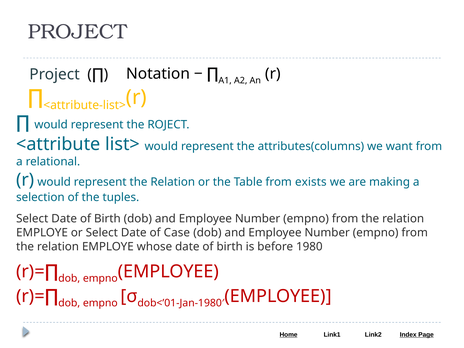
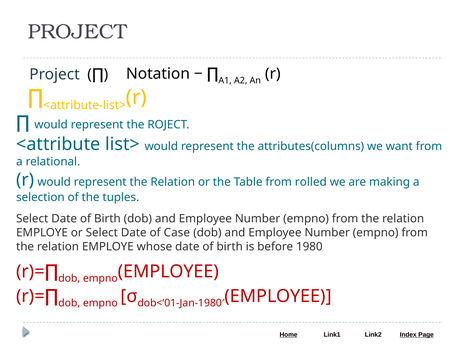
exists: exists -> rolled
